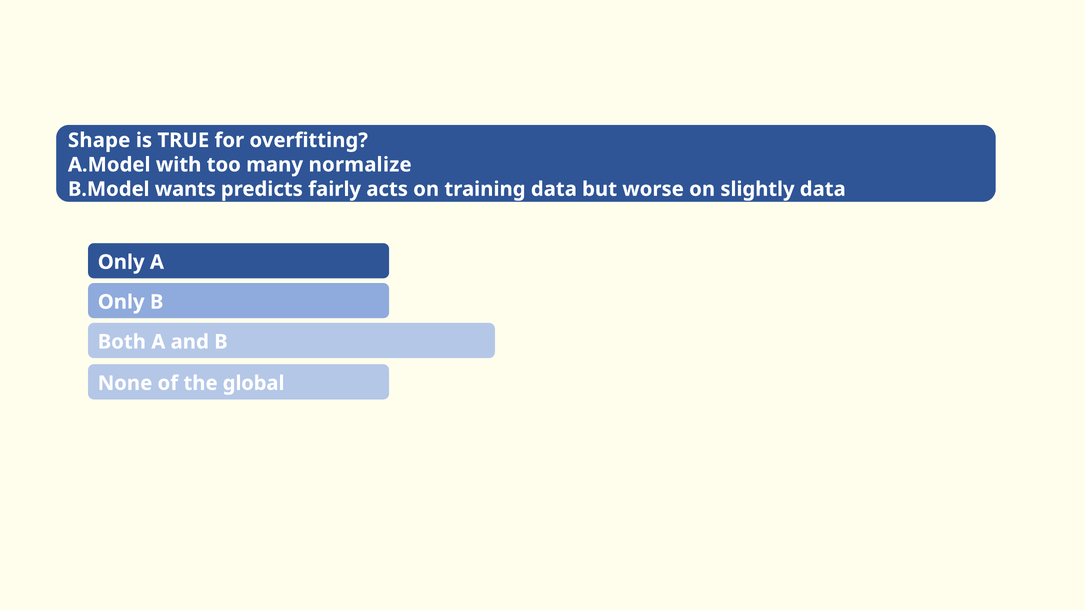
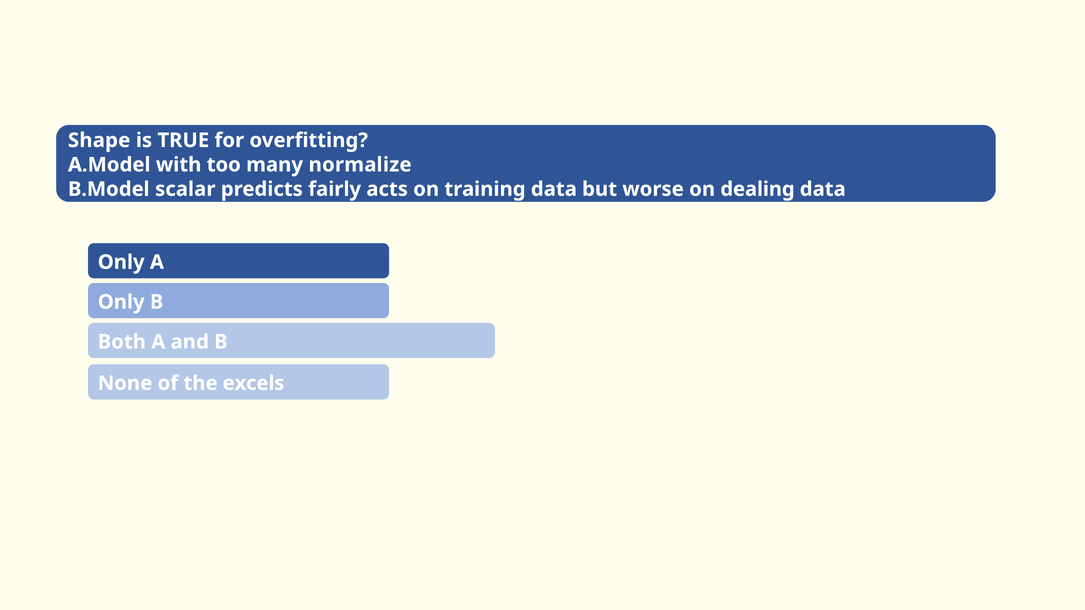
wants: wants -> scalar
slightly: slightly -> dealing
global: global -> excels
